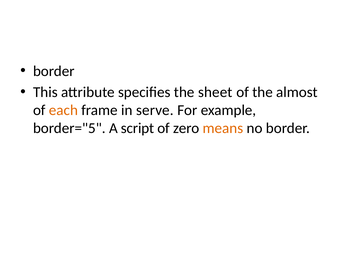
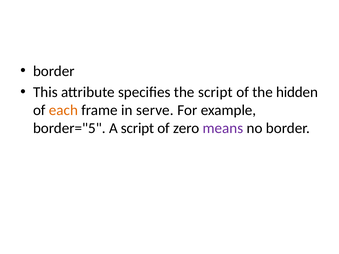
the sheet: sheet -> script
almost: almost -> hidden
means colour: orange -> purple
